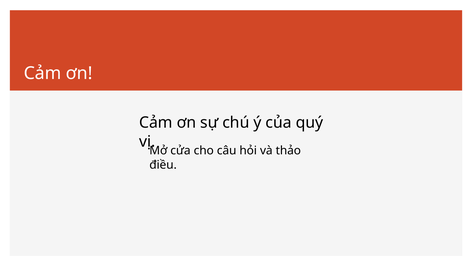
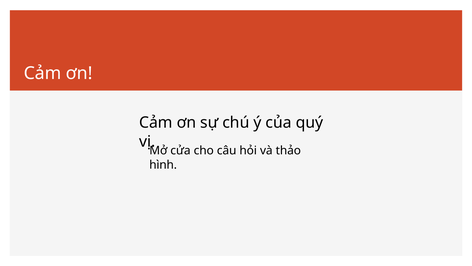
điều: điều -> hình
